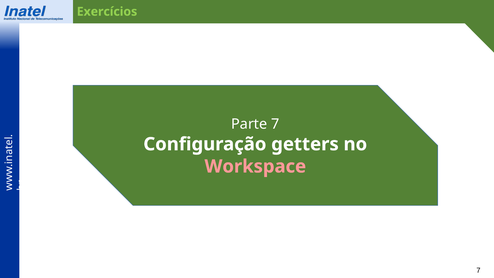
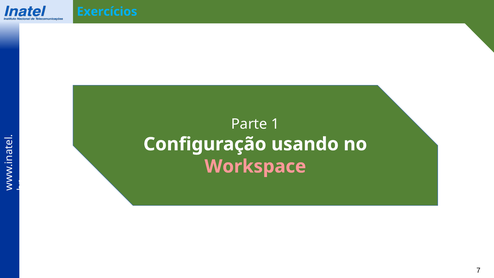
Exercícios colour: light green -> light blue
Parte 7: 7 -> 1
getters: getters -> usando
